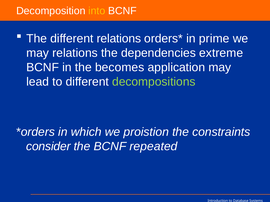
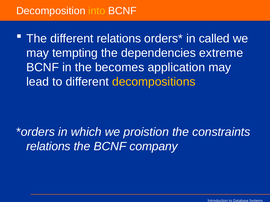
prime: prime -> called
may relations: relations -> tempting
decompositions colour: light green -> yellow
consider at (48, 147): consider -> relations
repeated: repeated -> company
